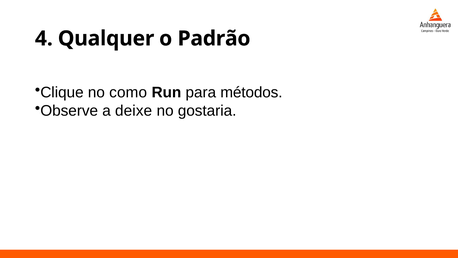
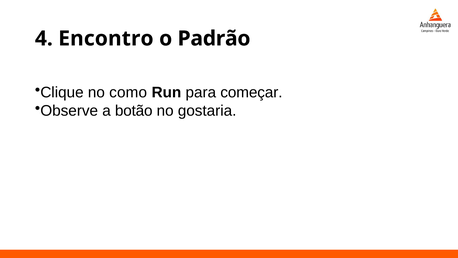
Qualquer: Qualquer -> Encontro
métodos: métodos -> começar
deixe: deixe -> botão
